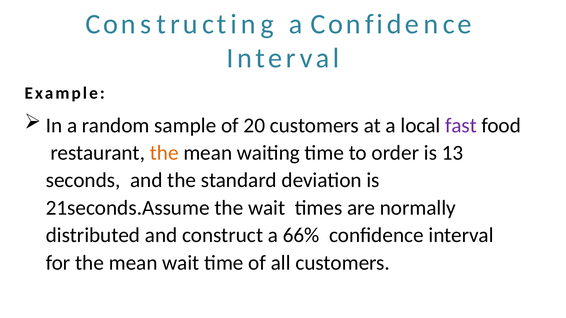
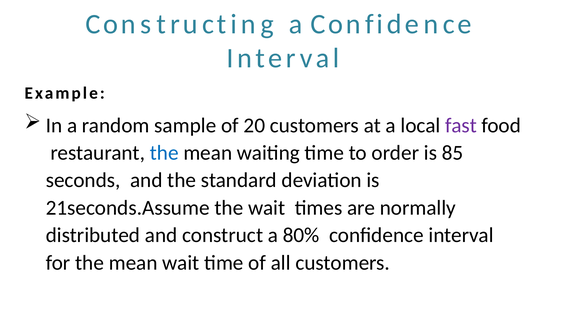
the at (164, 153) colour: orange -> blue
13: 13 -> 85
66%: 66% -> 80%
